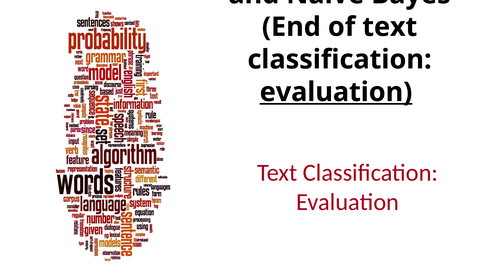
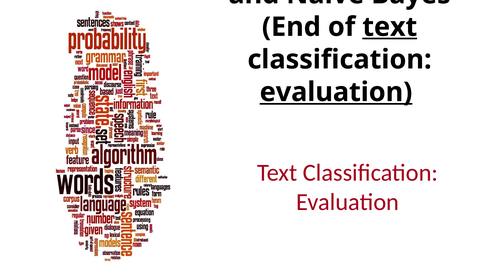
text at (390, 27) underline: none -> present
